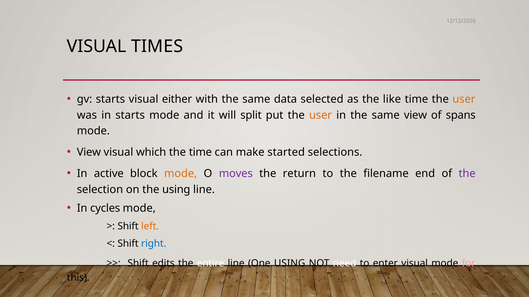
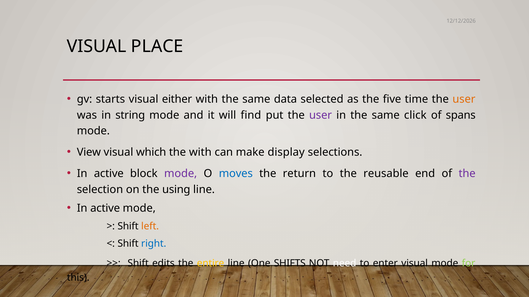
TIMES: TIMES -> PLACE
like: like -> five
in starts: starts -> string
split: split -> find
user at (321, 115) colour: orange -> purple
same view: view -> click
the time: time -> with
started: started -> display
mode at (181, 174) colour: orange -> purple
moves colour: purple -> blue
filename: filename -> reusable
cycles at (105, 209): cycles -> active
entire colour: white -> yellow
One USING: USING -> SHIFTS
for colour: pink -> light green
